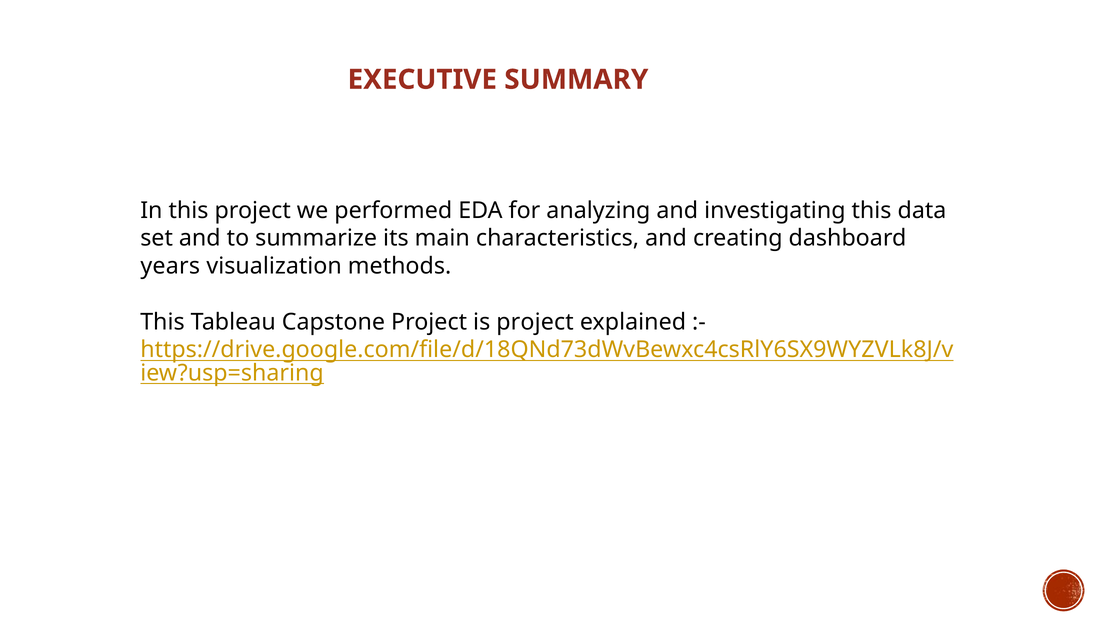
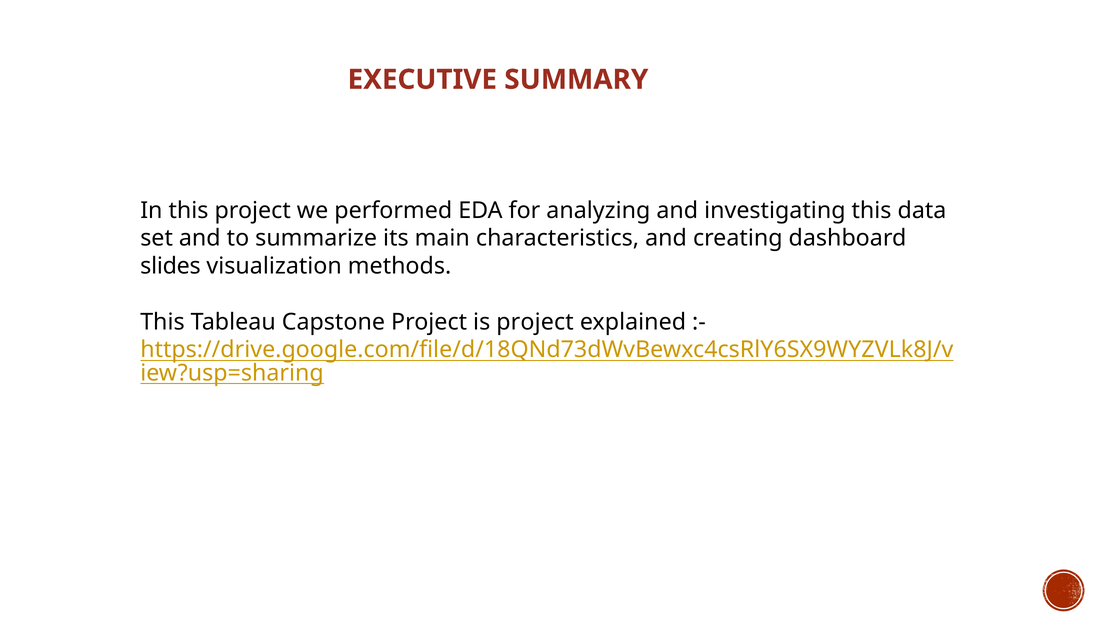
years: years -> slides
